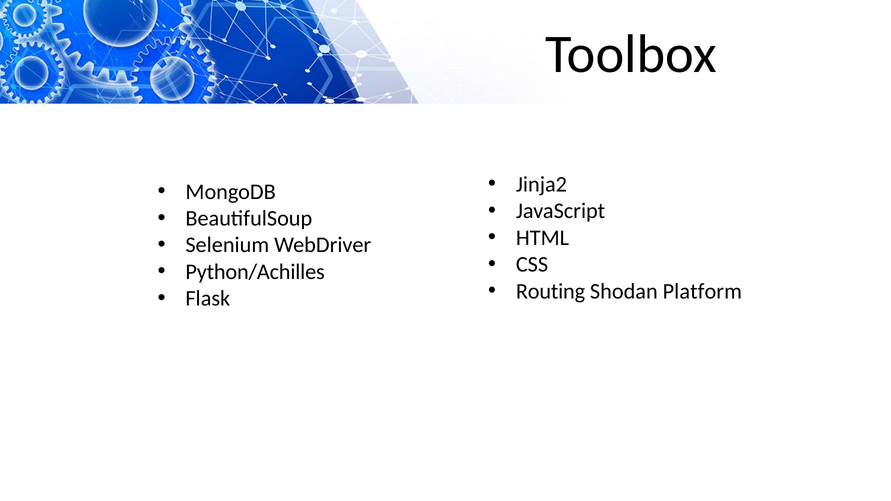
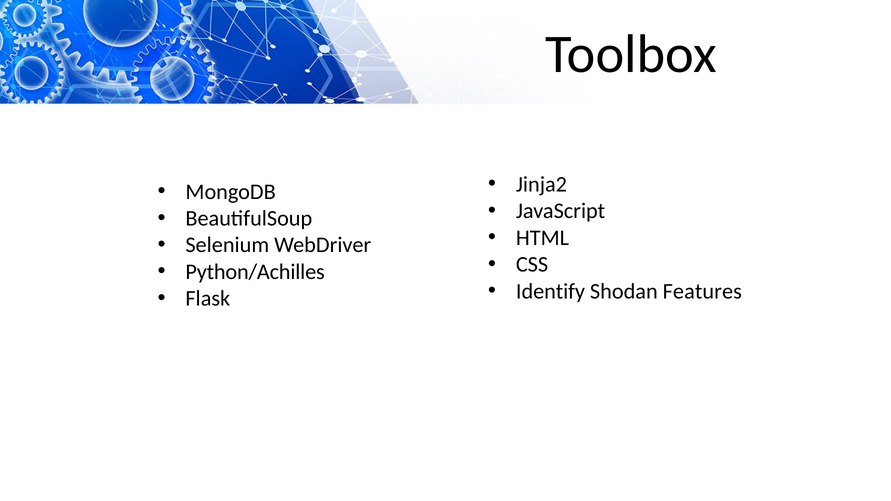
Routing: Routing -> Identify
Platform: Platform -> Features
